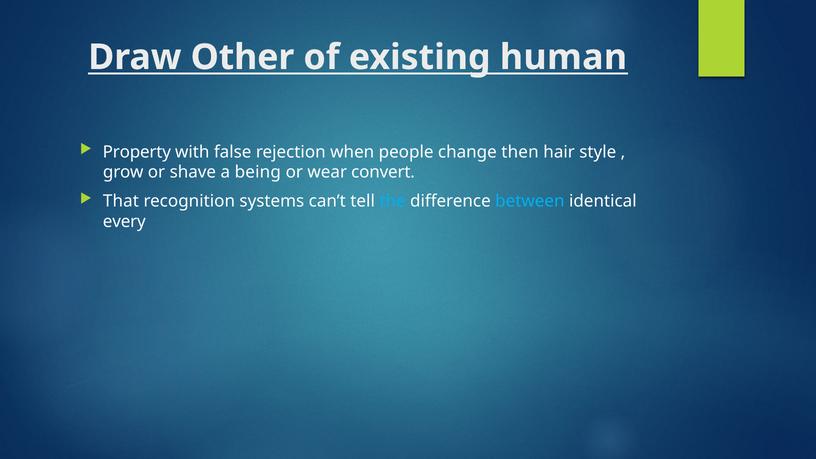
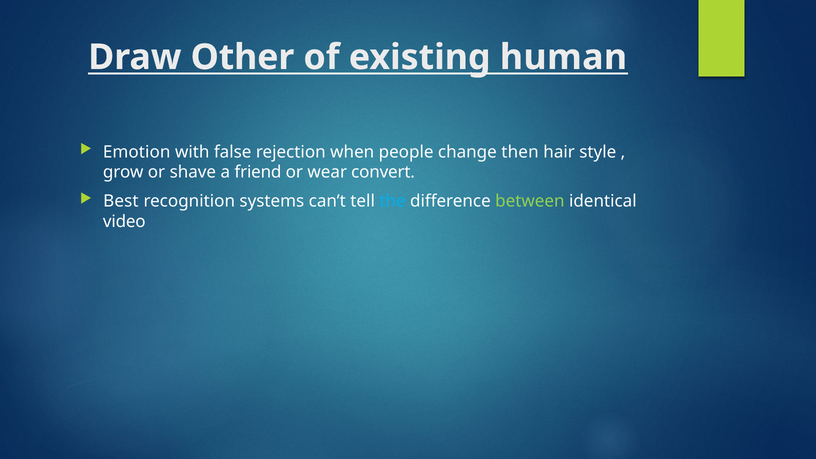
Property: Property -> Emotion
being: being -> friend
That: That -> Best
between colour: light blue -> light green
every: every -> video
